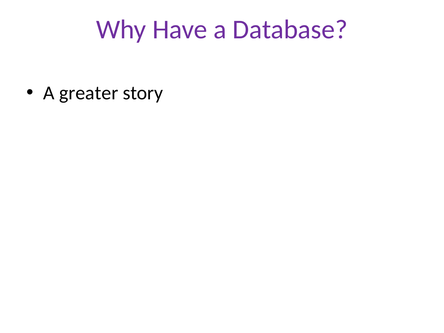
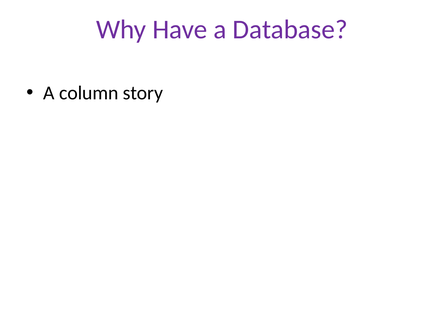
greater: greater -> column
